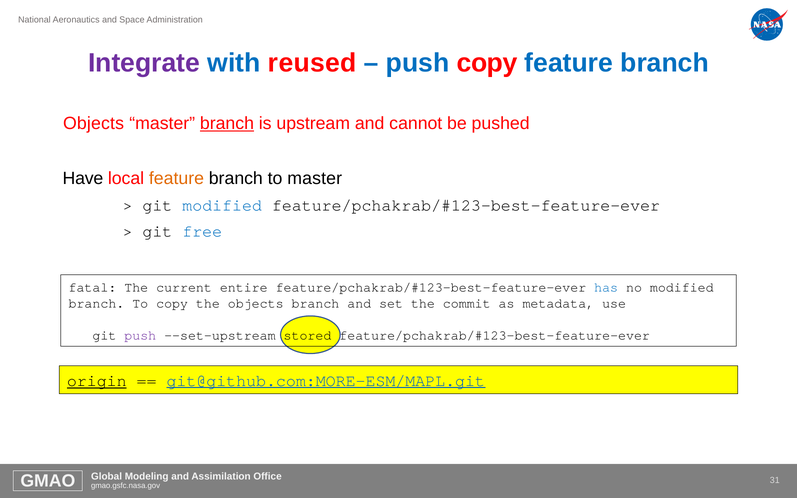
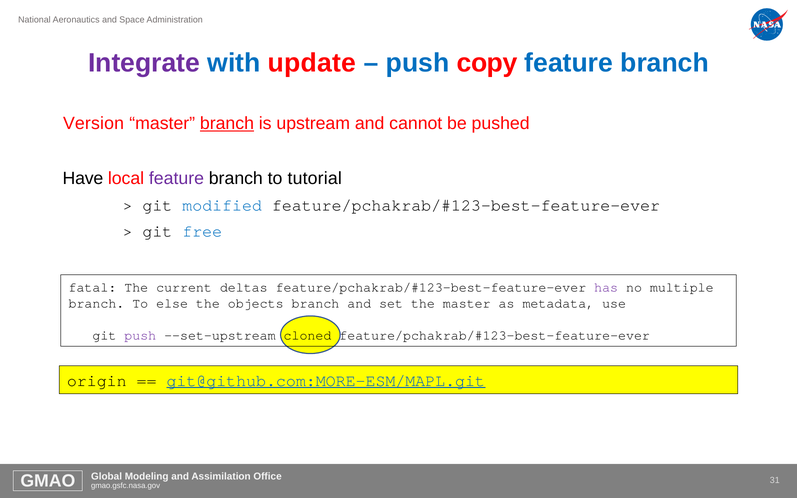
reused: reused -> update
Objects at (94, 124): Objects -> Version
feature at (176, 178) colour: orange -> purple
to master: master -> tutorial
entire: entire -> deltas
has colour: blue -> purple
no modified: modified -> multiple
To copy: copy -> else
the commit: commit -> master
stored: stored -> cloned
origin underline: present -> none
